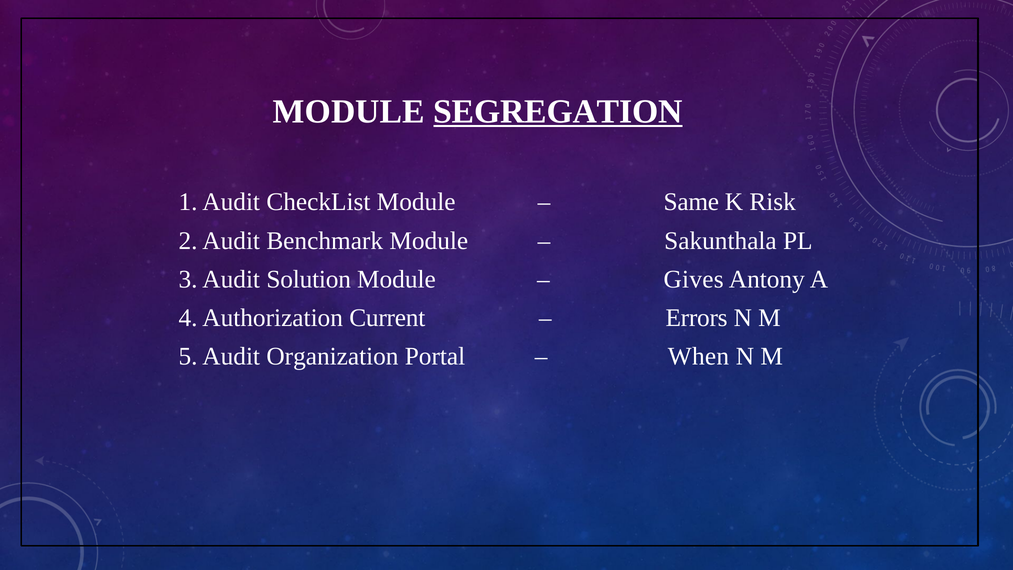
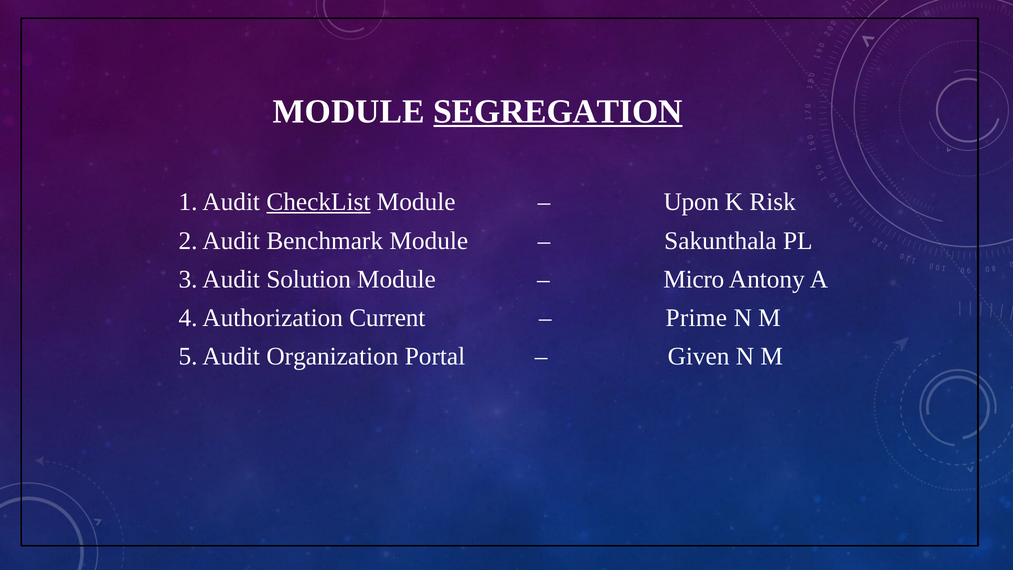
CheckList underline: none -> present
Same: Same -> Upon
Gives: Gives -> Micro
Errors: Errors -> Prime
When: When -> Given
